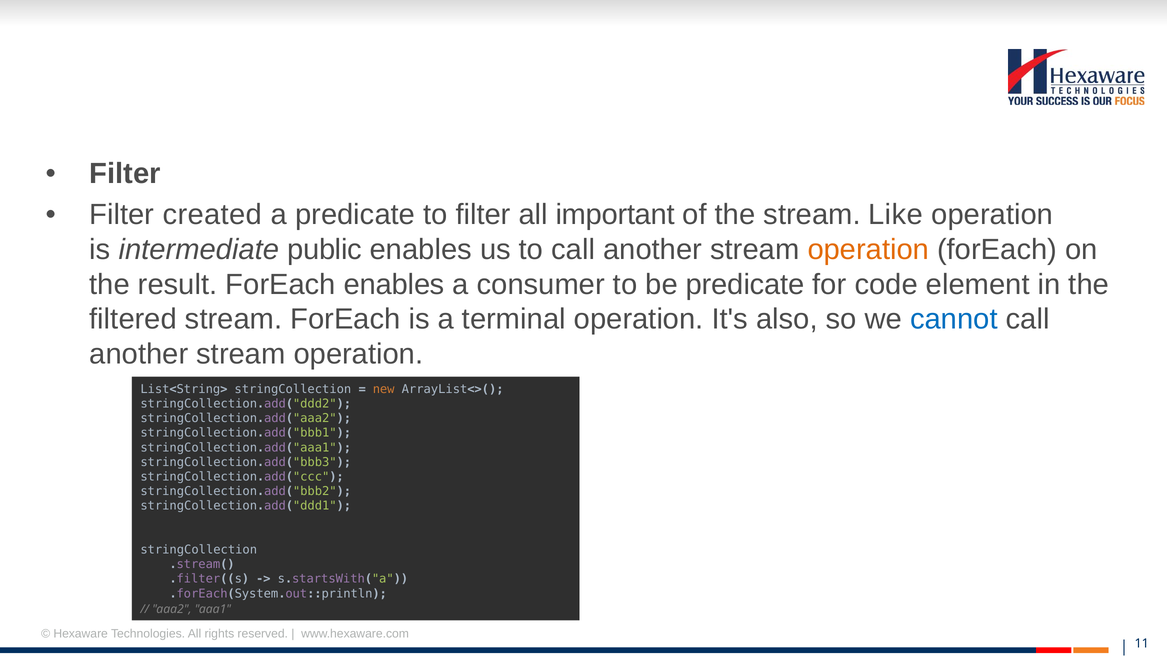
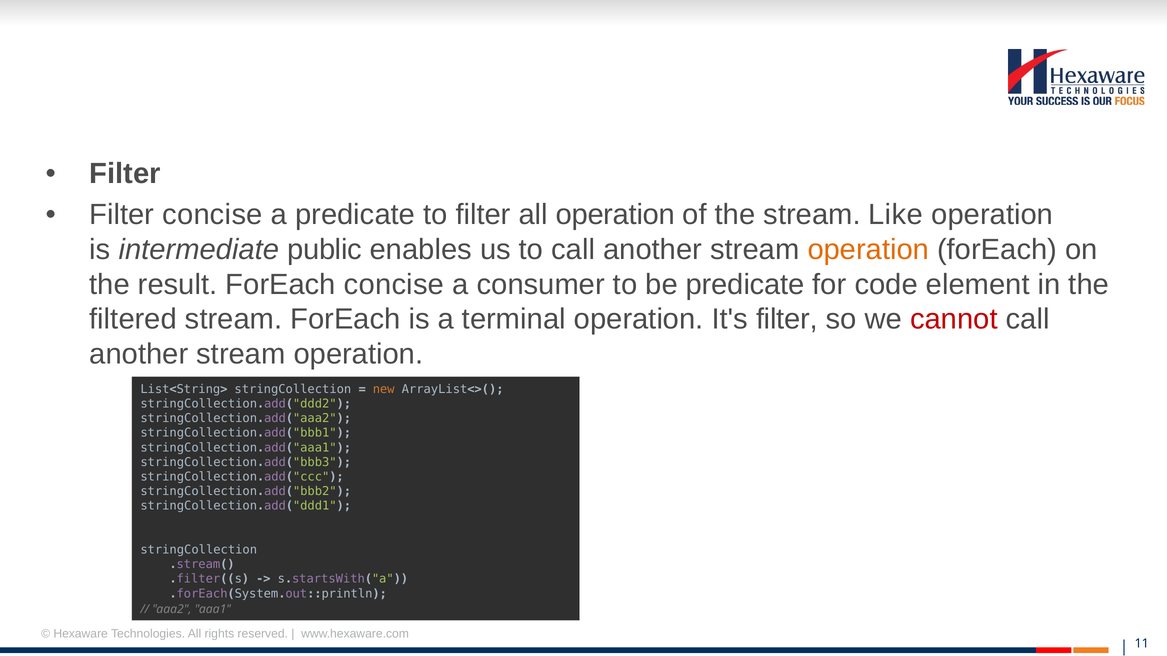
Filter created: created -> concise
all important: important -> operation
ForEach enables: enables -> concise
It's also: also -> filter
cannot colour: blue -> red
